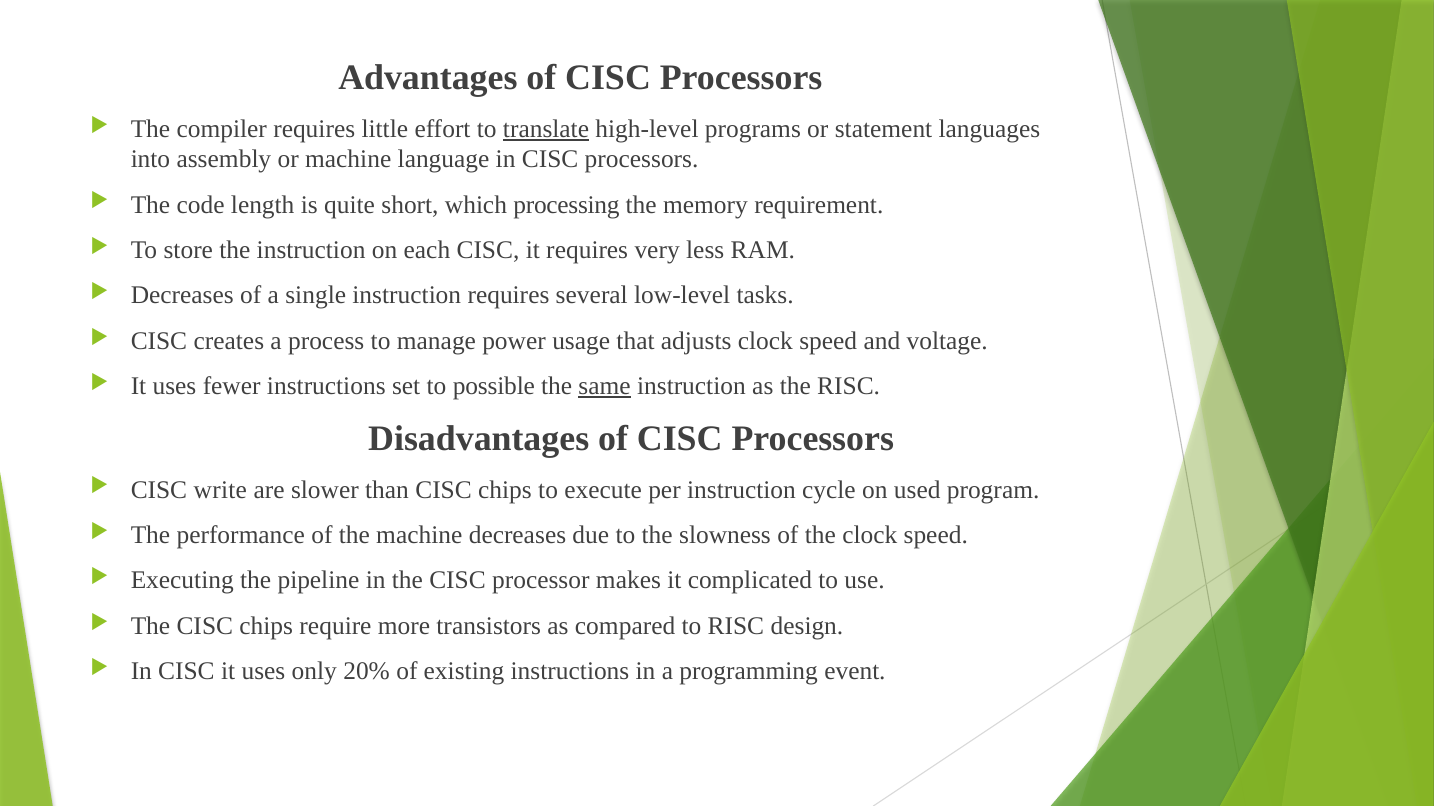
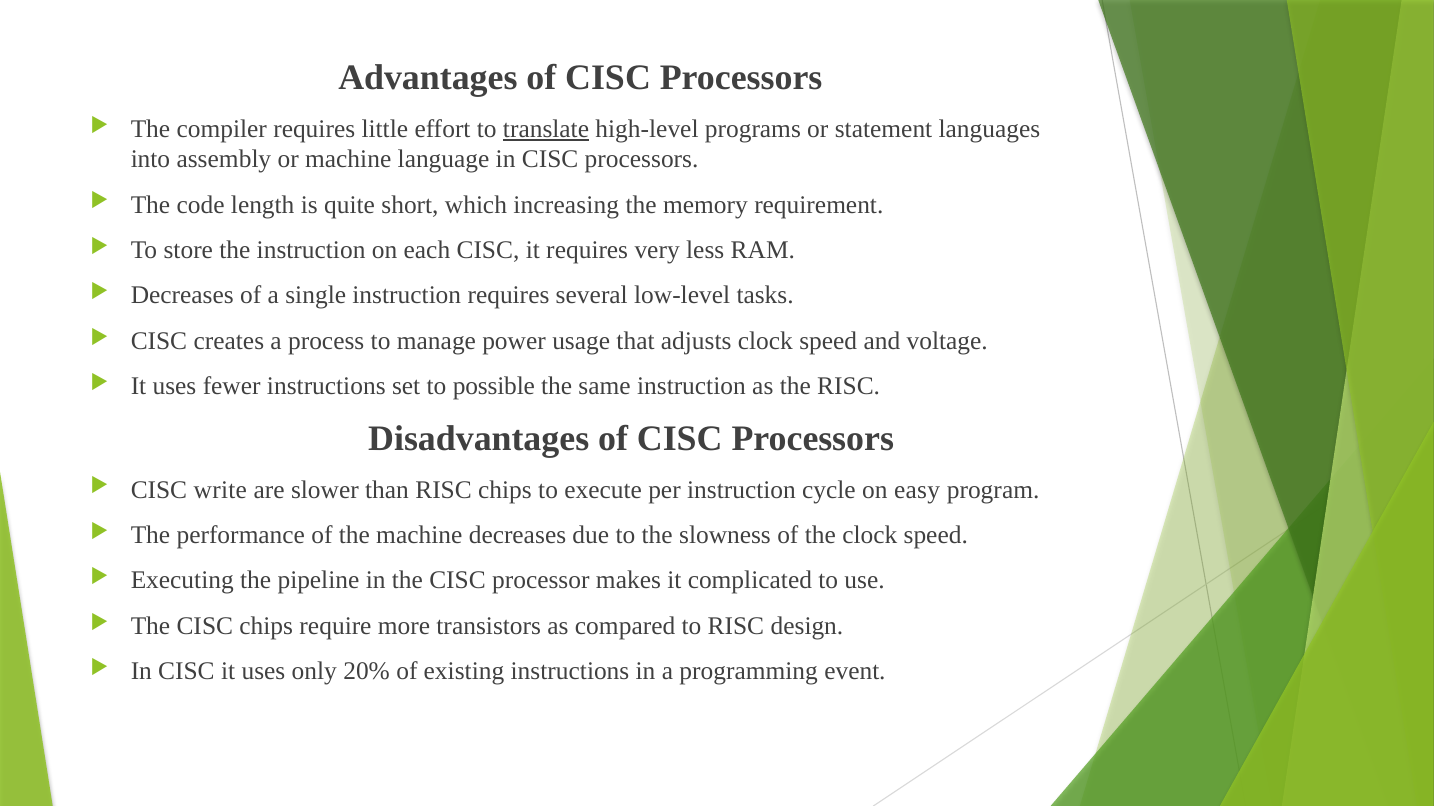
processing: processing -> increasing
same underline: present -> none
than CISC: CISC -> RISC
used: used -> easy
